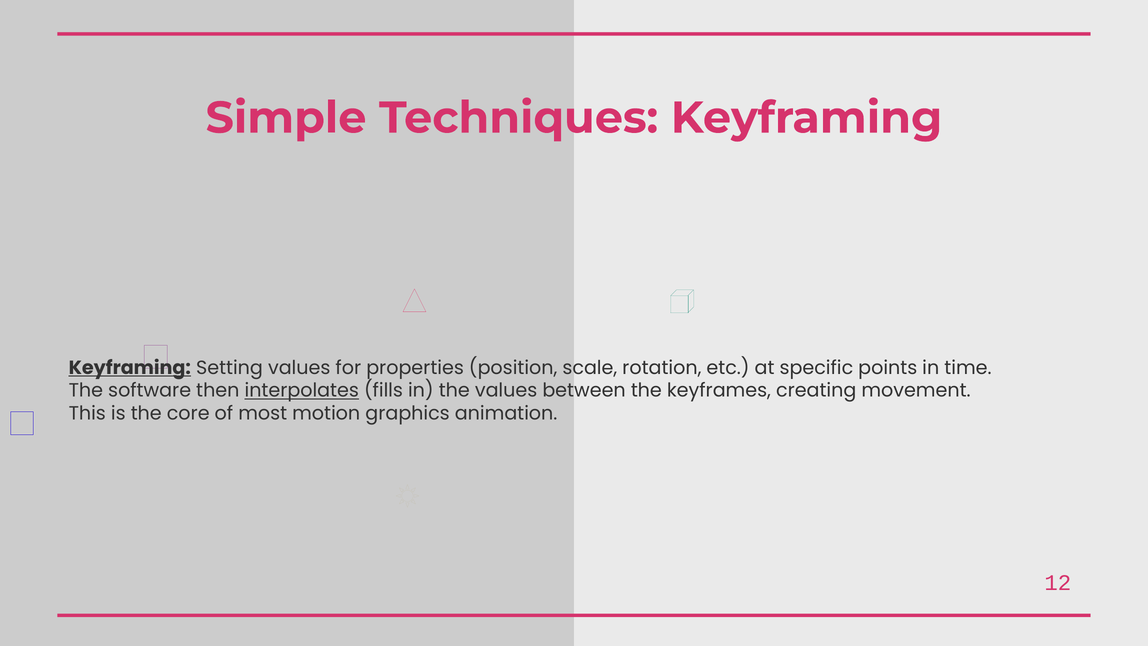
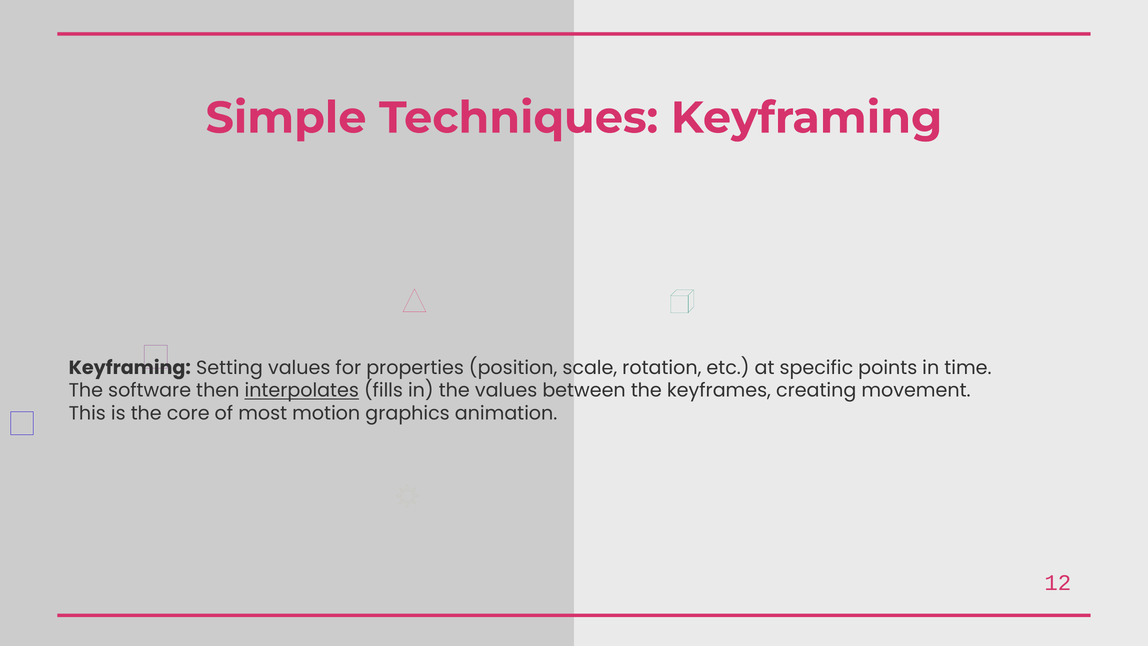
Keyframing at (130, 368) underline: present -> none
